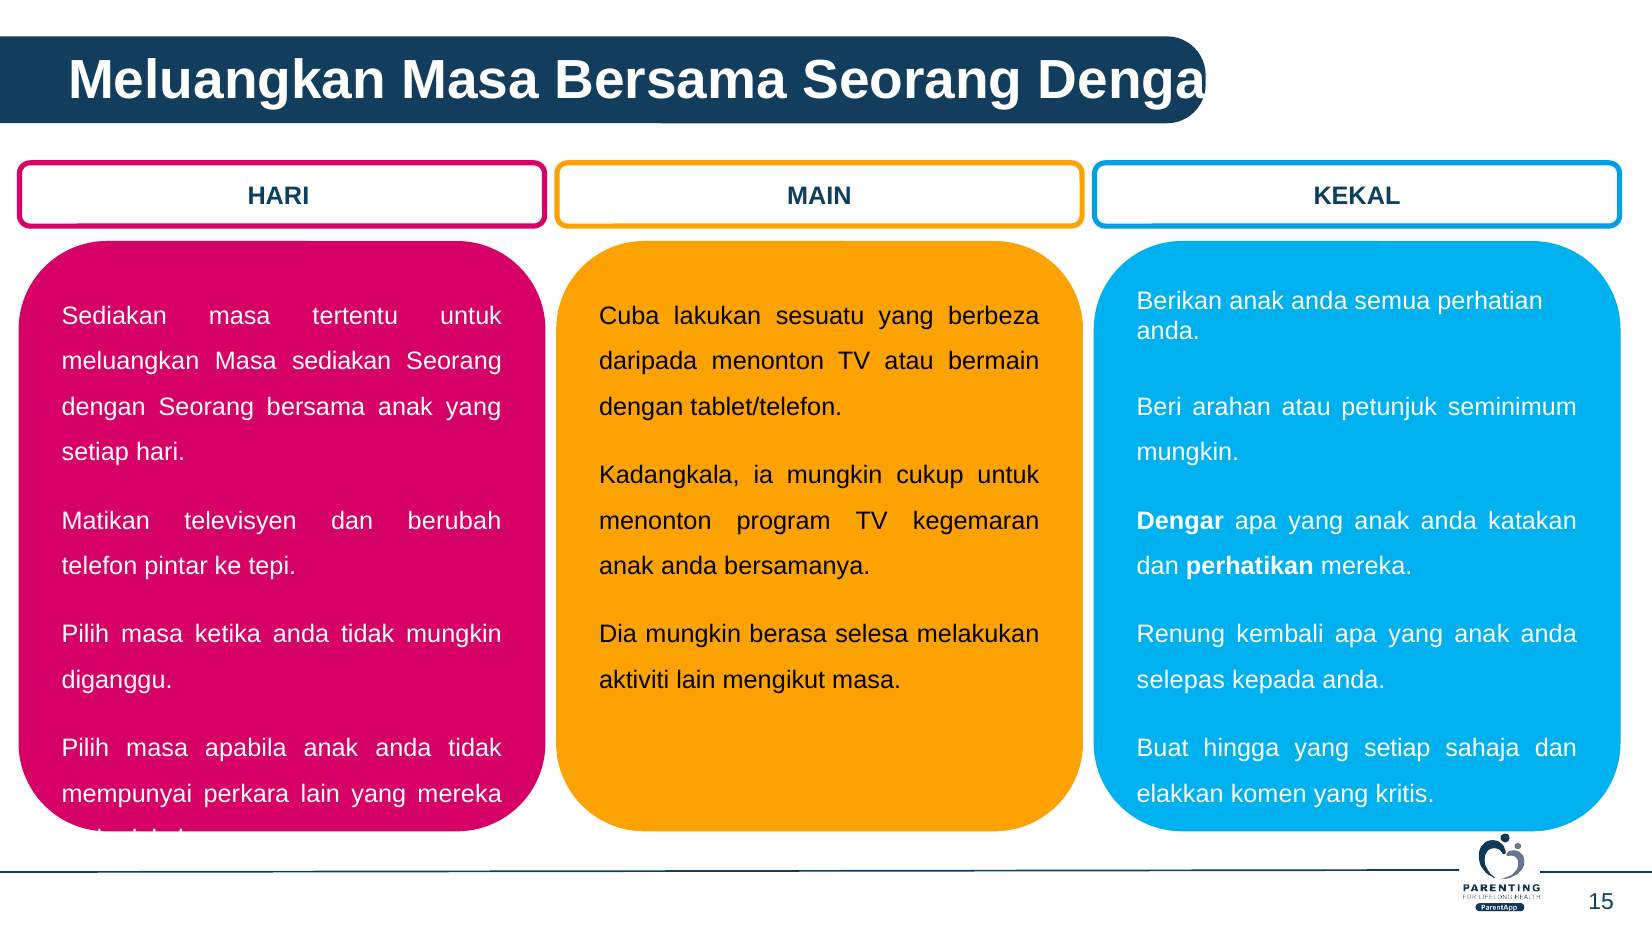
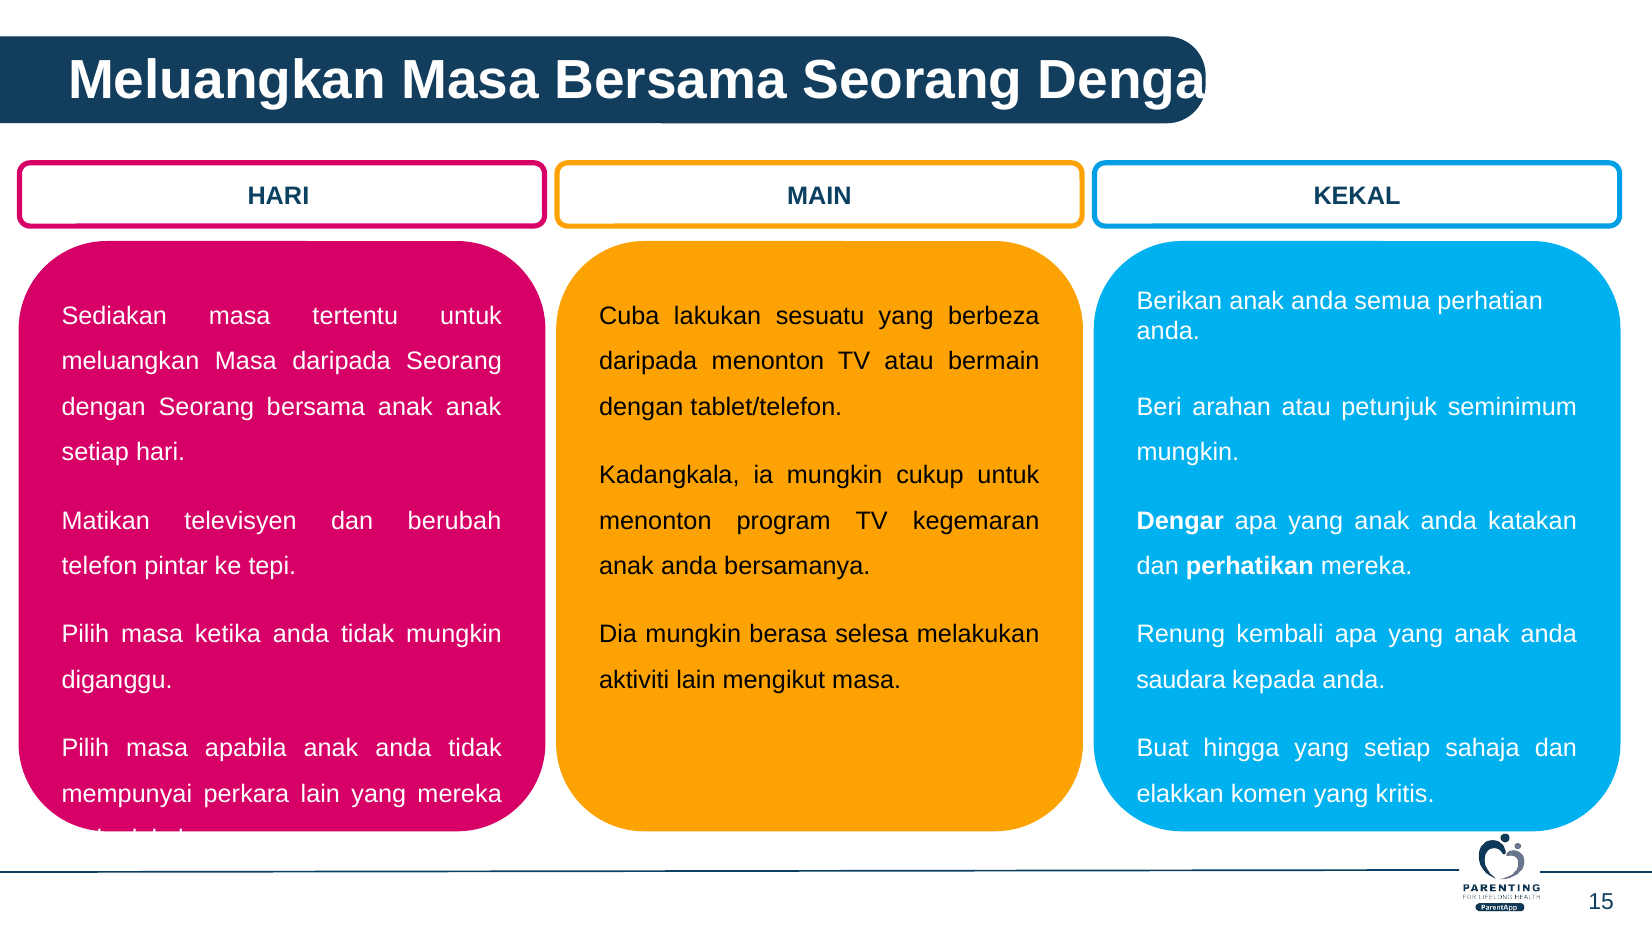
Masa sediakan: sediakan -> daripada
anak yang: yang -> anak
selepas: selepas -> saudara
